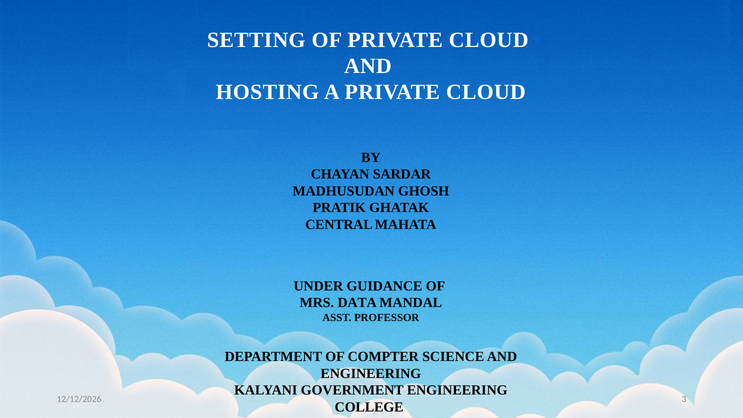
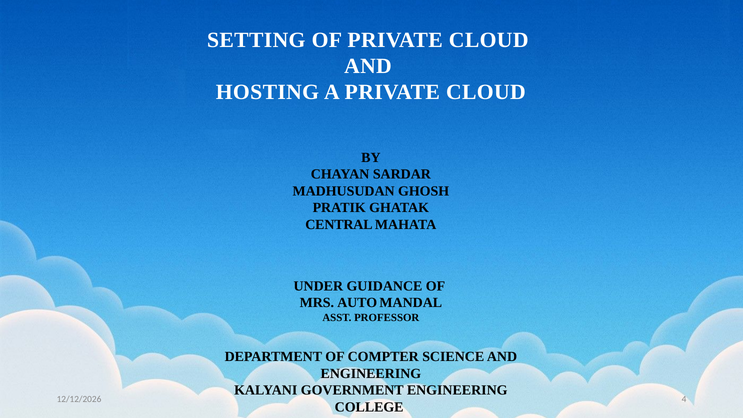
DATA: DATA -> AUTO
3: 3 -> 4
